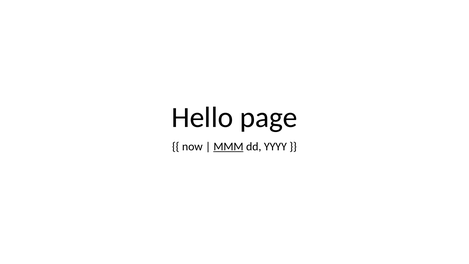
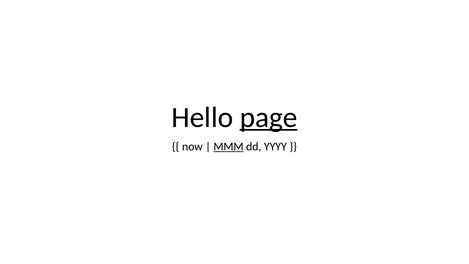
page underline: none -> present
